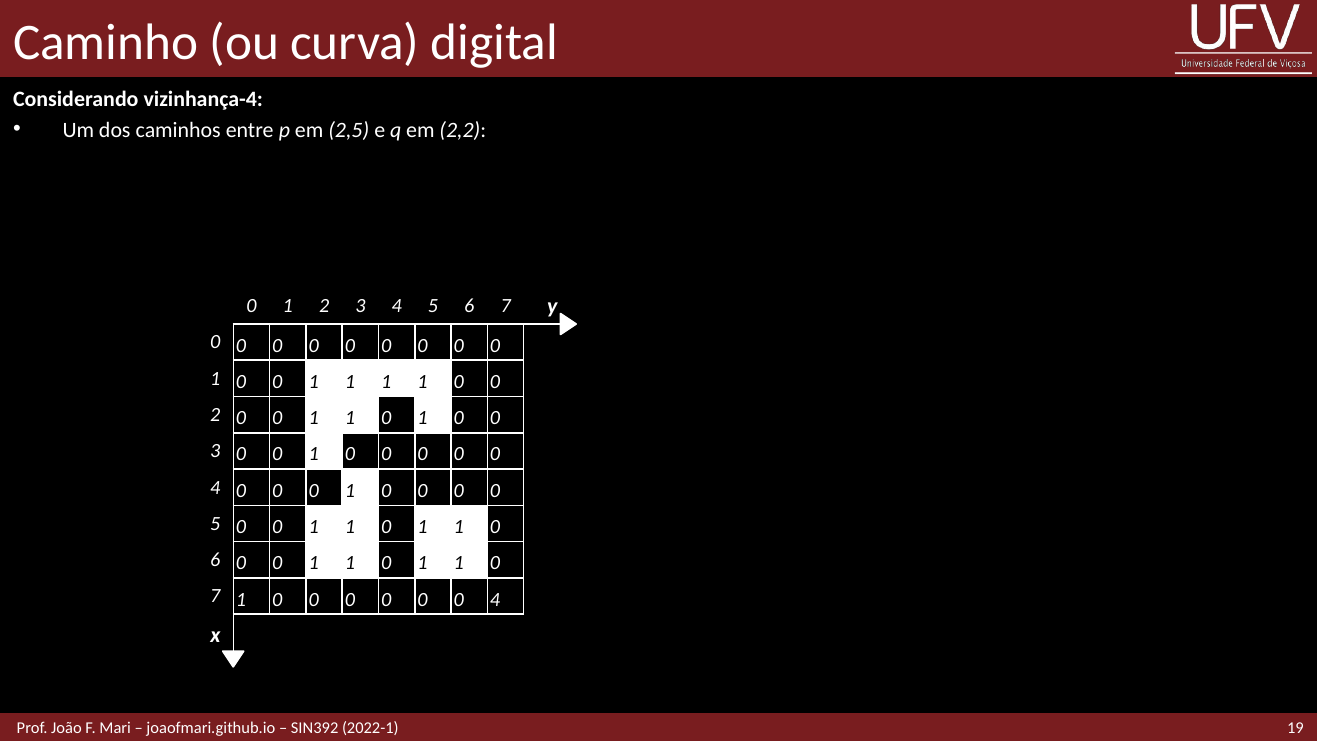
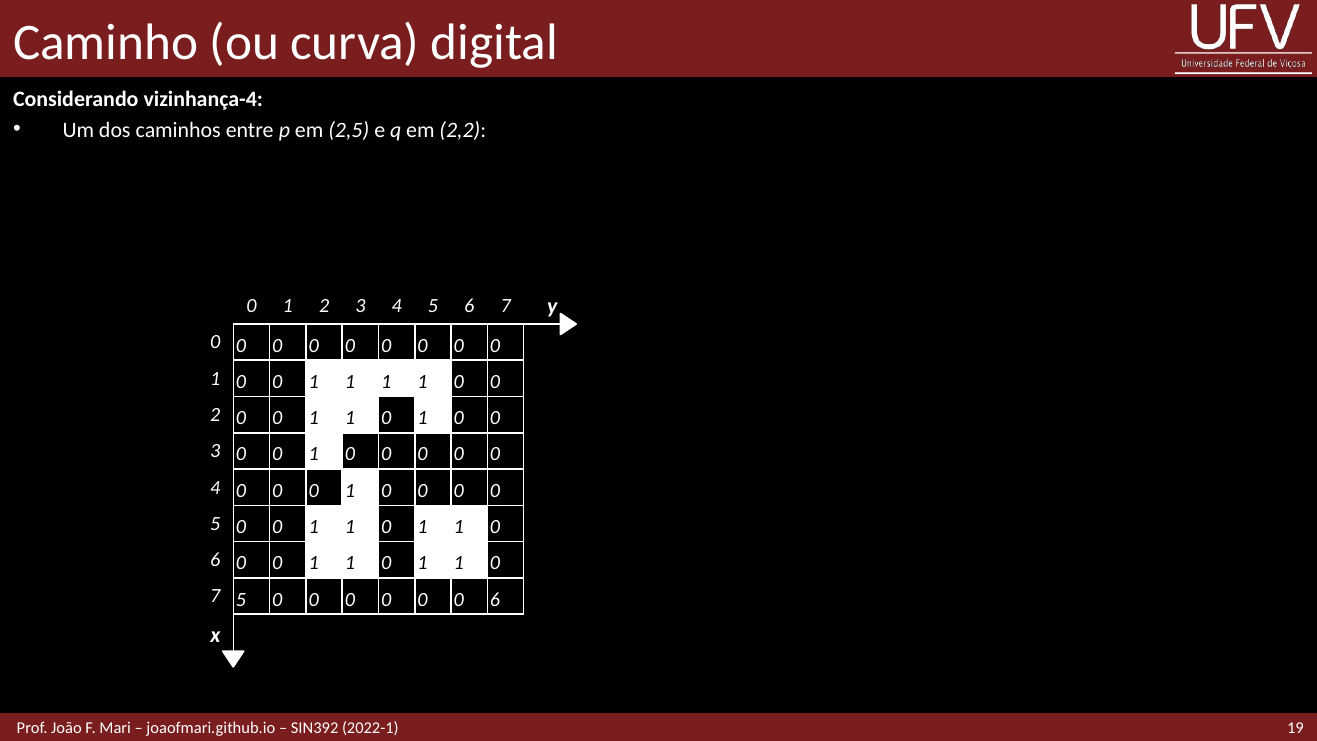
7 1: 1 -> 5
4 at (495, 599): 4 -> 6
